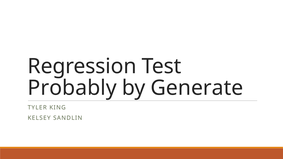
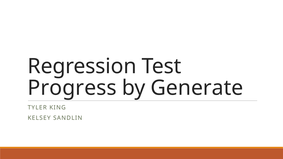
Probably: Probably -> Progress
